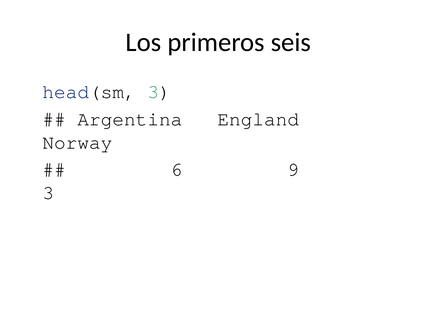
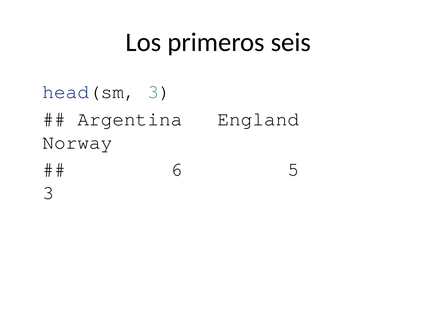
9: 9 -> 5
